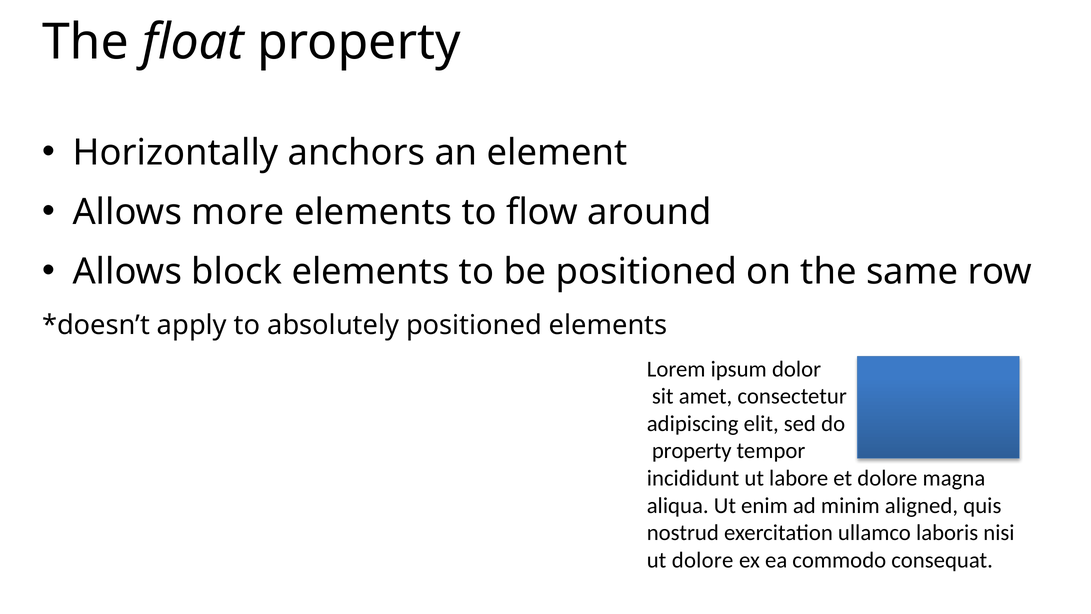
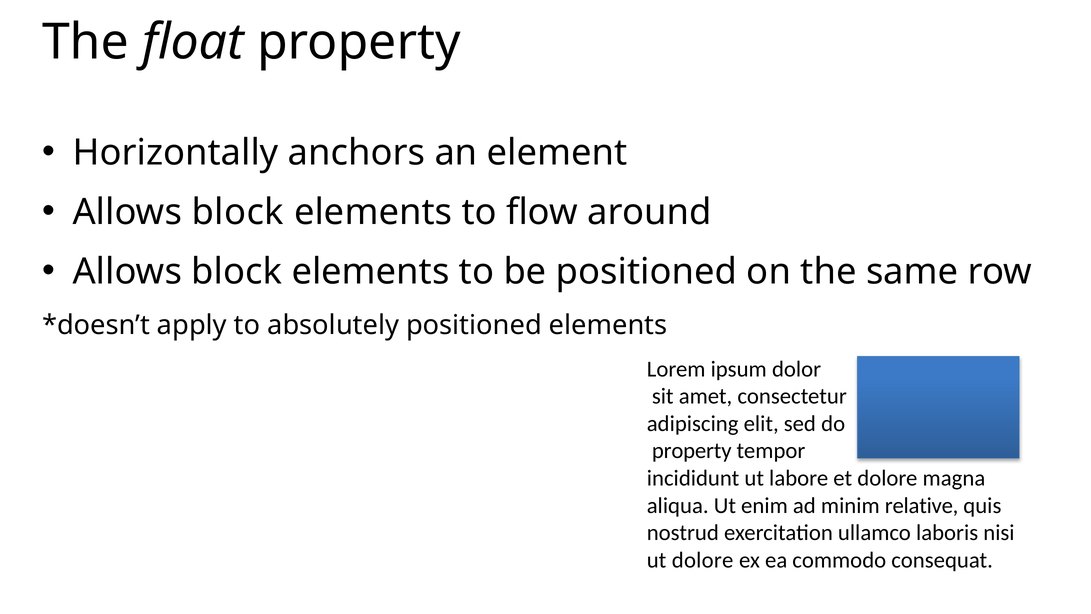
more at (238, 212): more -> block
aligned: aligned -> relative
